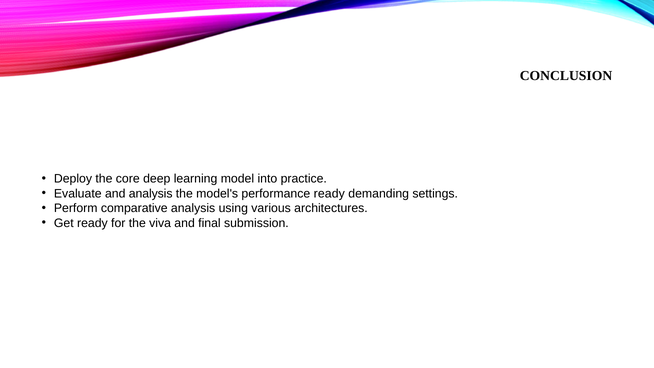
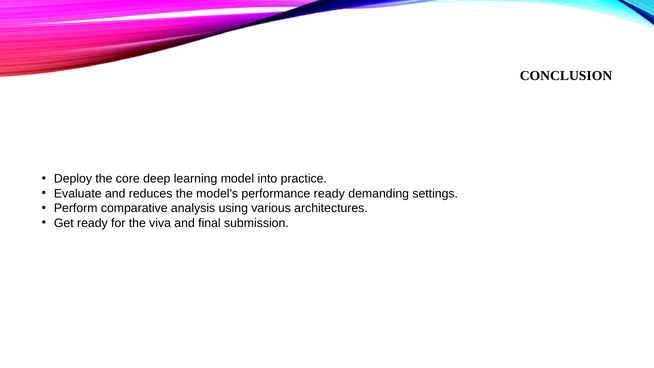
and analysis: analysis -> reduces
